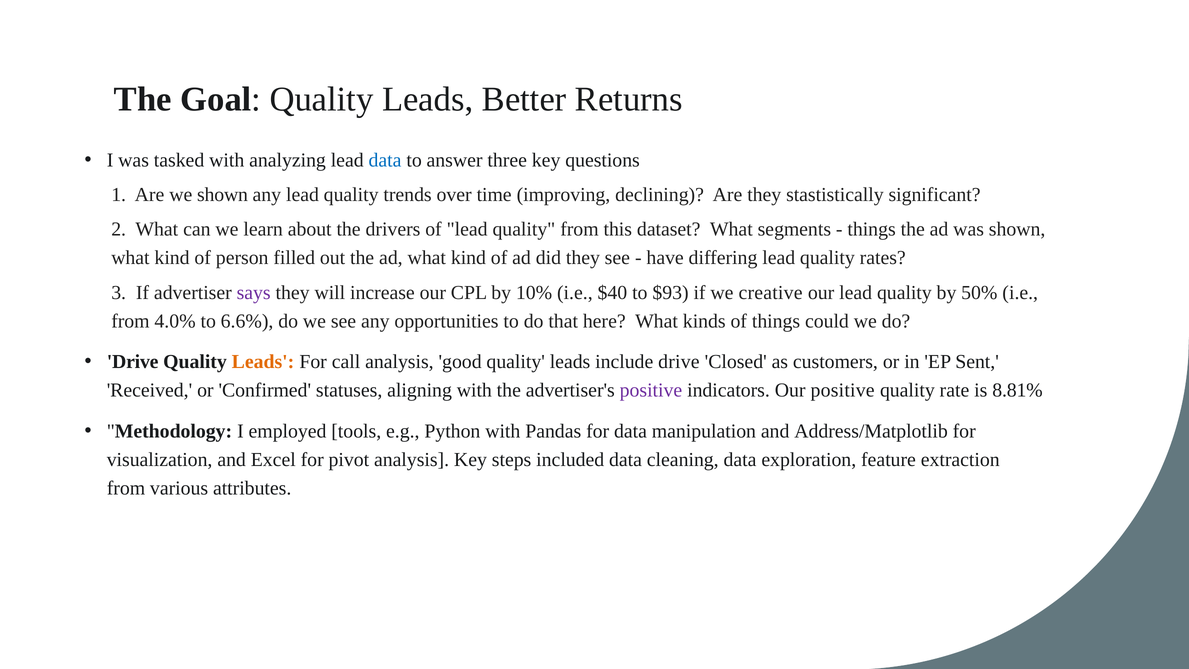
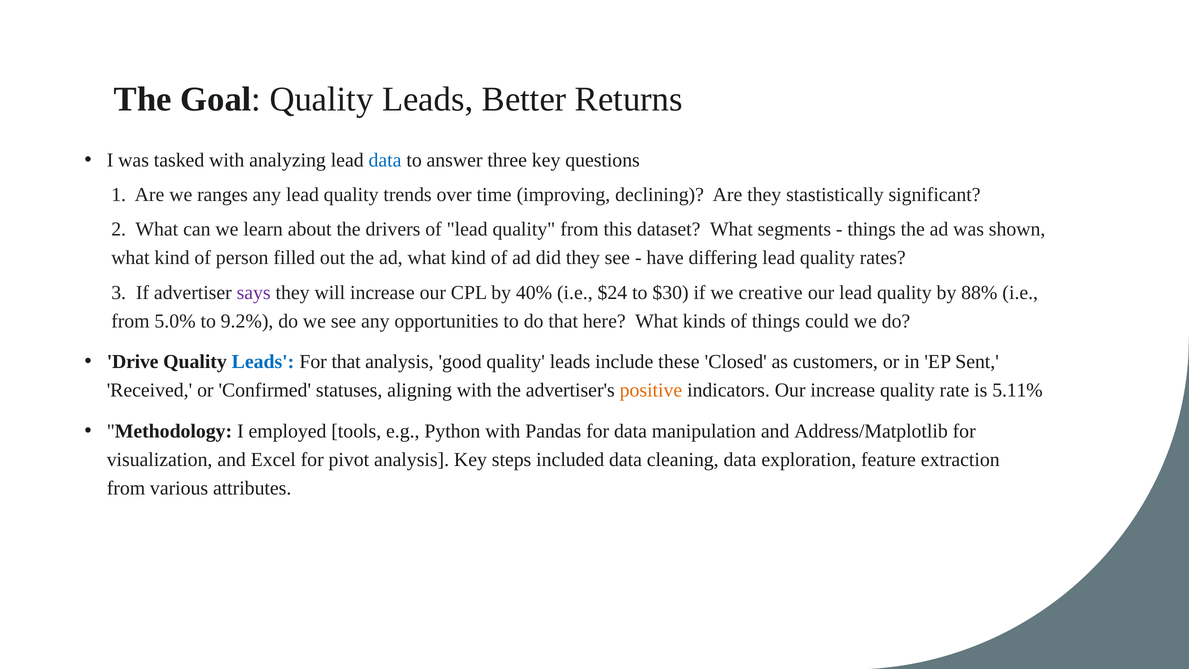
we shown: shown -> ranges
10%: 10% -> 40%
$40: $40 -> $24
$93: $93 -> $30
50%: 50% -> 88%
4.0%: 4.0% -> 5.0%
6.6%: 6.6% -> 9.2%
Leads at (263, 362) colour: orange -> blue
For call: call -> that
include drive: drive -> these
positive at (651, 390) colour: purple -> orange
Our positive: positive -> increase
8.81%: 8.81% -> 5.11%
